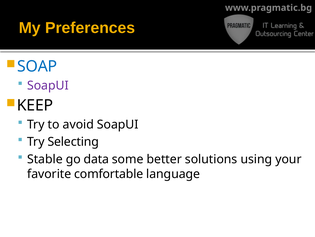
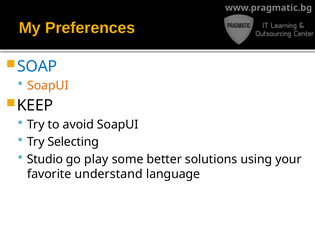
SoapUI at (48, 85) colour: purple -> orange
Stable: Stable -> Studio
data: data -> play
comfortable: comfortable -> understand
